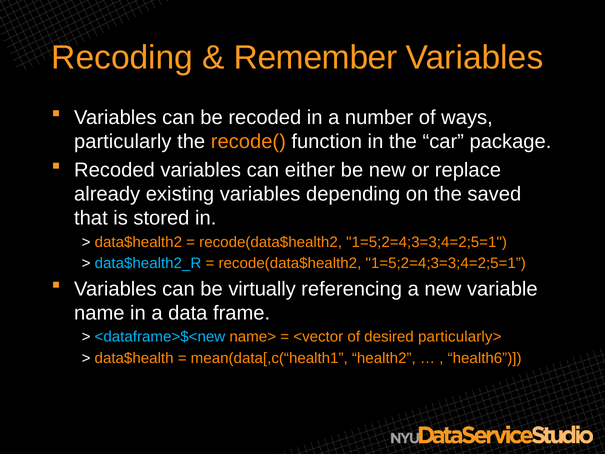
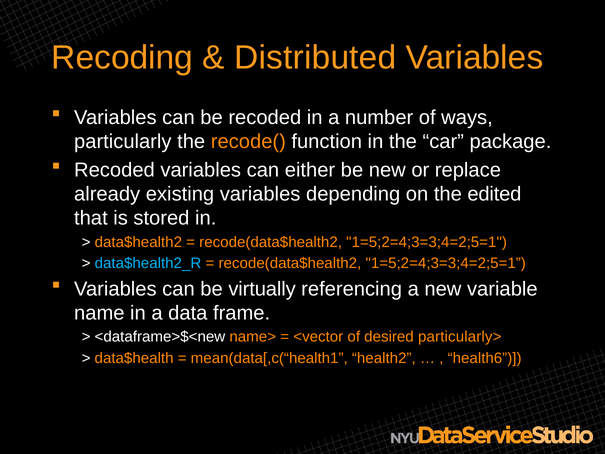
Remember: Remember -> Distributed
saved: saved -> edited
<dataframe>$<new colour: light blue -> white
